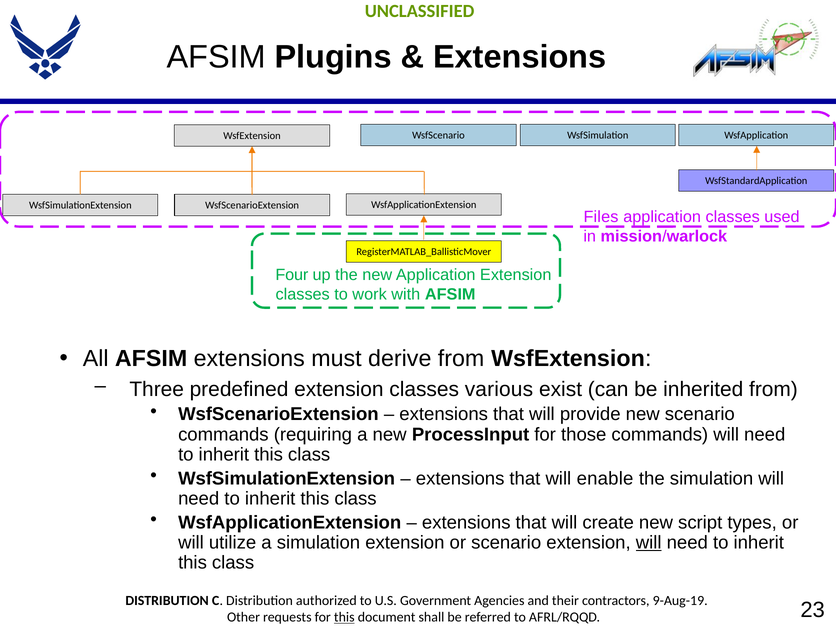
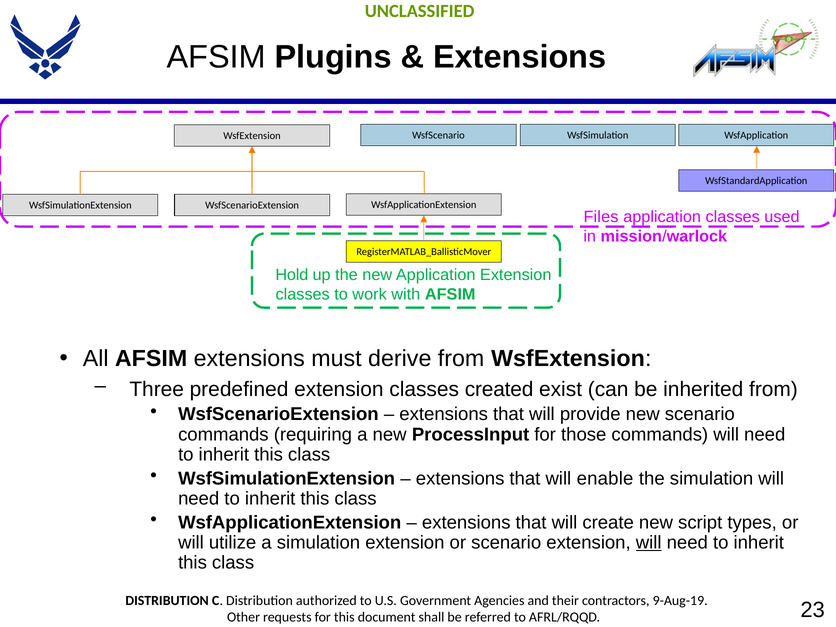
Four: Four -> Hold
various: various -> created
this at (344, 617) underline: present -> none
